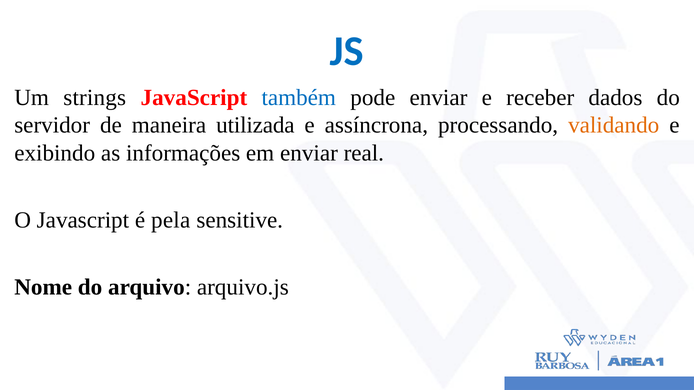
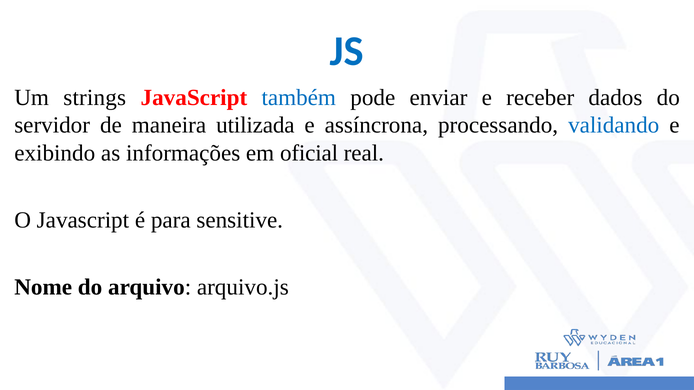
validando colour: orange -> blue
em enviar: enviar -> oficial
pela: pela -> para
